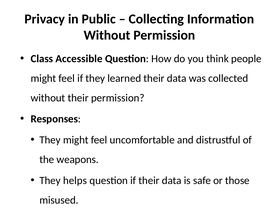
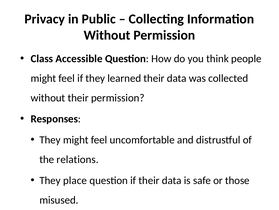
weapons: weapons -> relations
helps: helps -> place
